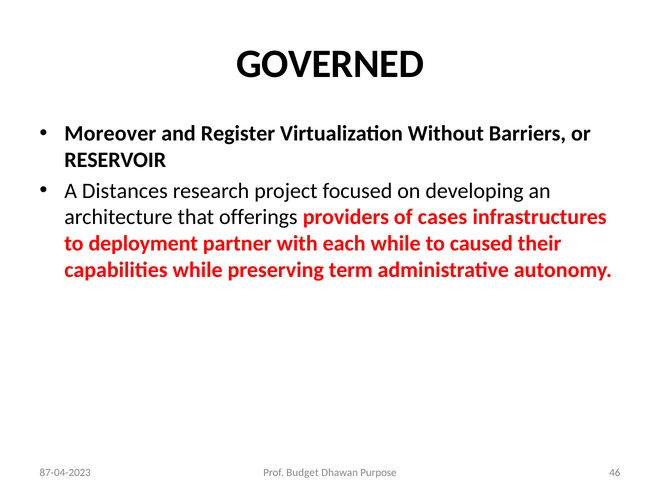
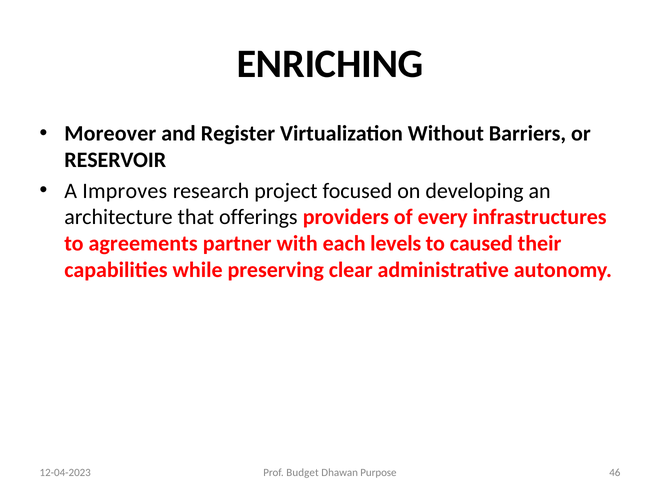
GOVERNED: GOVERNED -> ENRICHING
Distances: Distances -> Improves
cases: cases -> every
deployment: deployment -> agreements
each while: while -> levels
term: term -> clear
87-04-2023: 87-04-2023 -> 12-04-2023
